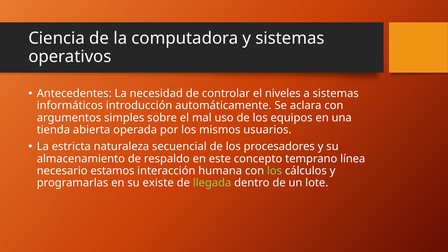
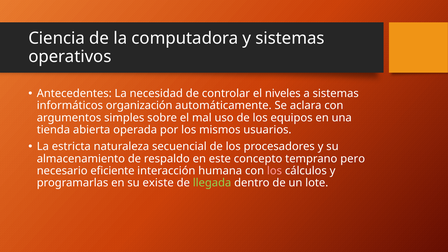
introducción: introducción -> organización
línea: línea -> pero
estamos: estamos -> eficiente
los at (274, 171) colour: light green -> pink
